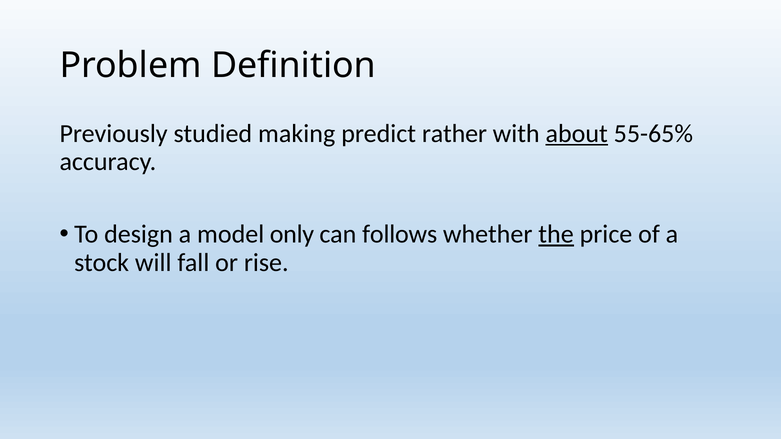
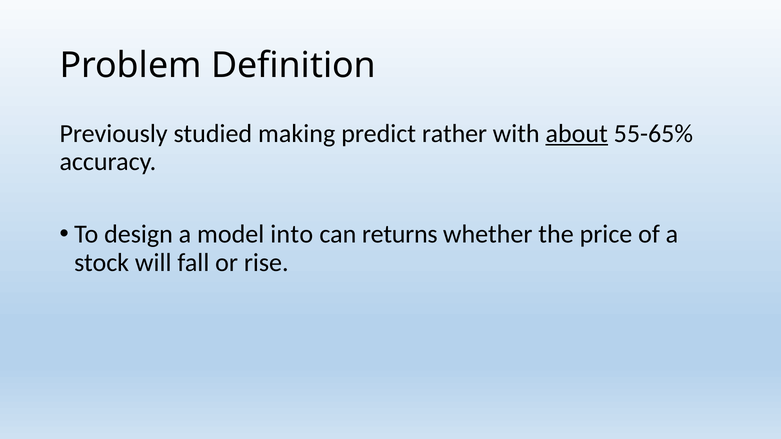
only: only -> into
follows: follows -> returns
the underline: present -> none
